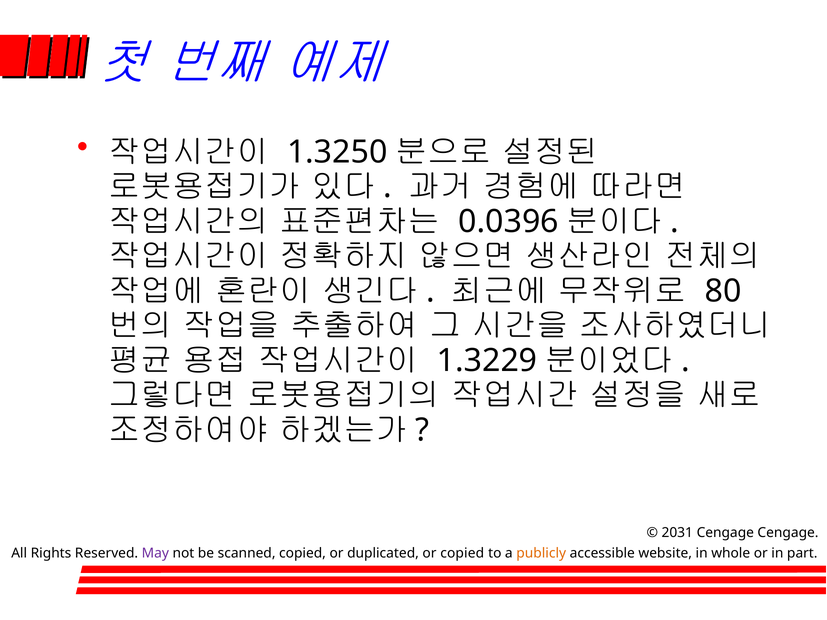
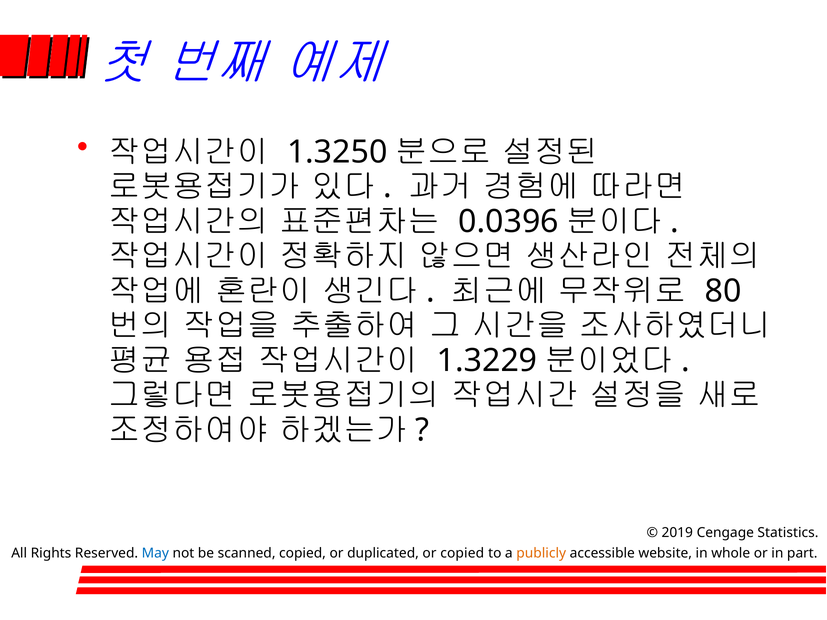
2031: 2031 -> 2019
Cengage Cengage: Cengage -> Statistics
May colour: purple -> blue
